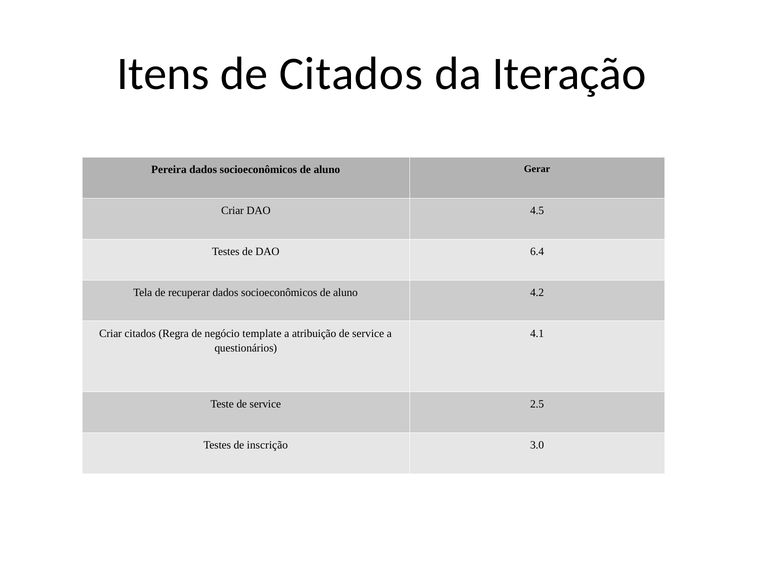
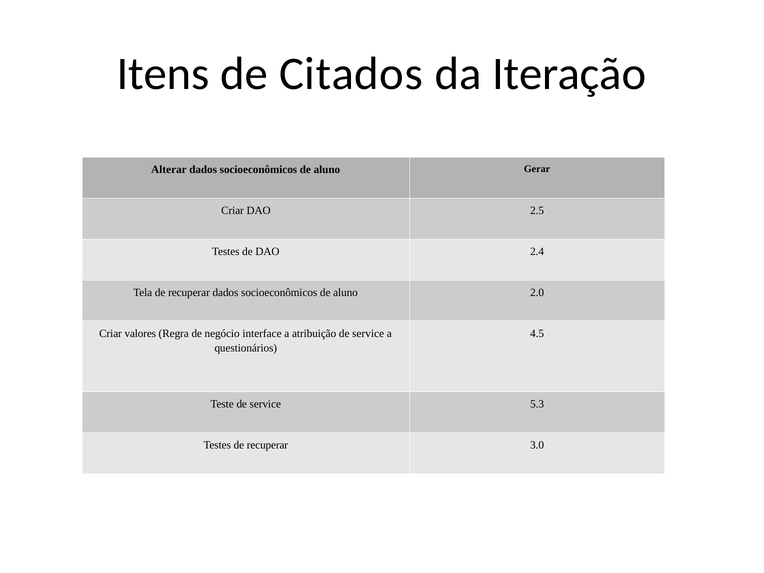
Pereira: Pereira -> Alterar
4.5: 4.5 -> 2.5
6.4: 6.4 -> 2.4
4.2: 4.2 -> 2.0
Criar citados: citados -> valores
template: template -> interface
4.1: 4.1 -> 4.5
2.5: 2.5 -> 5.3
Testes de inscrição: inscrição -> recuperar
